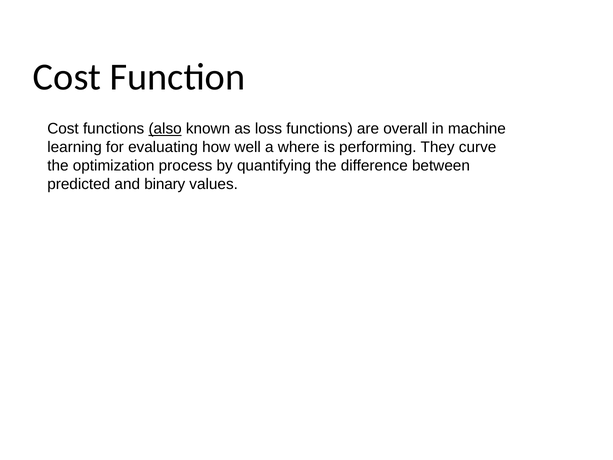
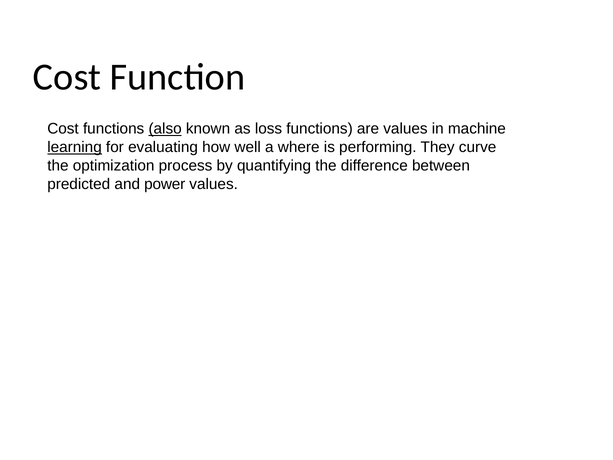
are overall: overall -> values
learning underline: none -> present
binary: binary -> power
